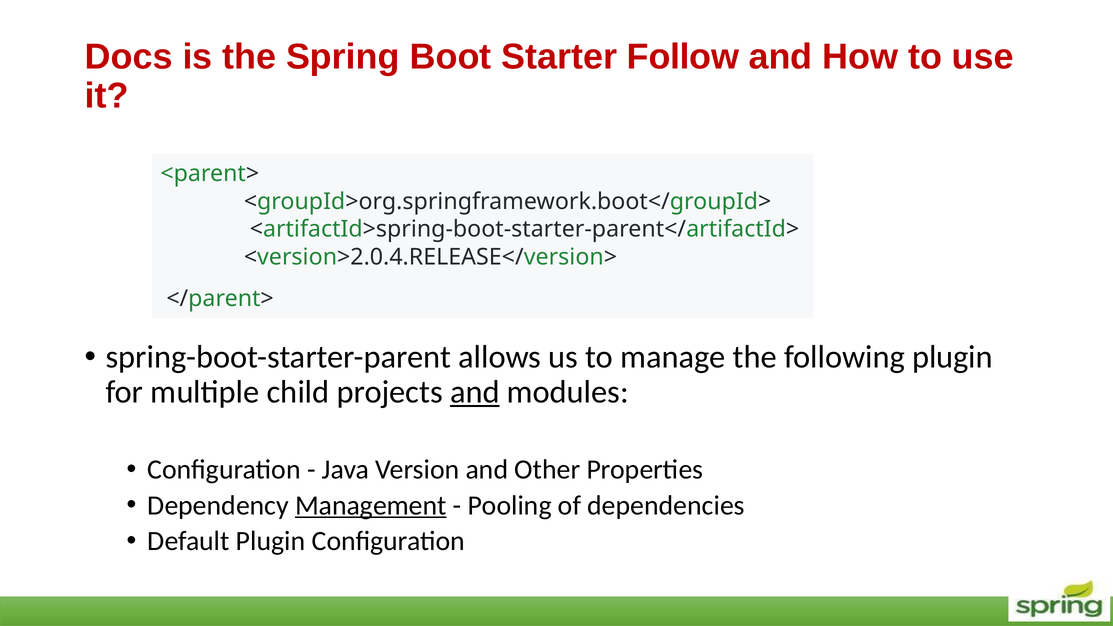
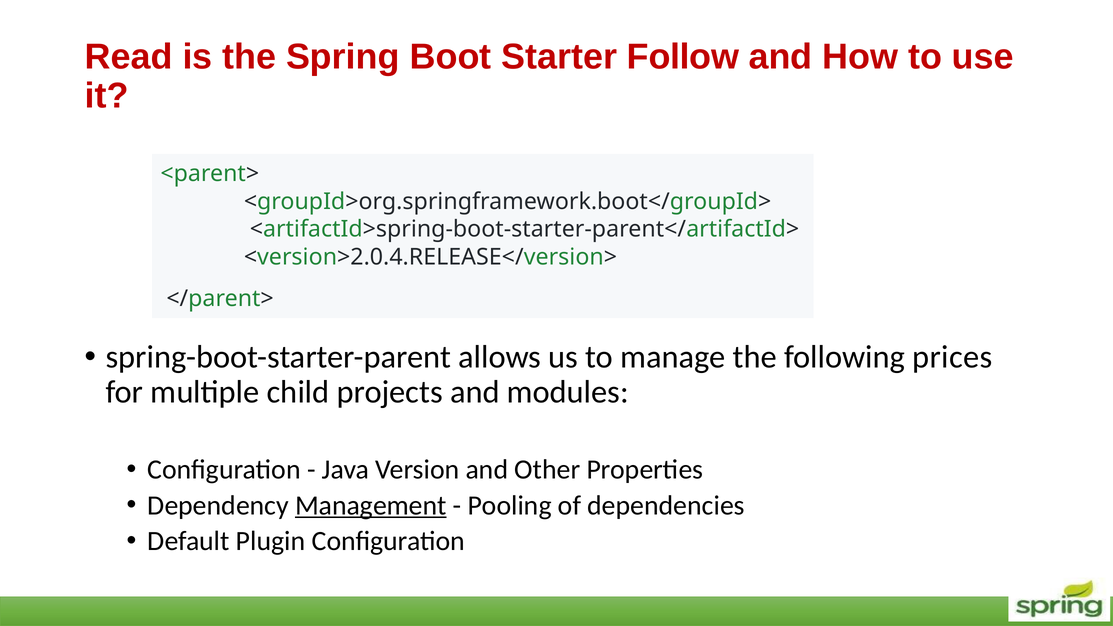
Docs: Docs -> Read
following plugin: plugin -> prices
and at (475, 392) underline: present -> none
